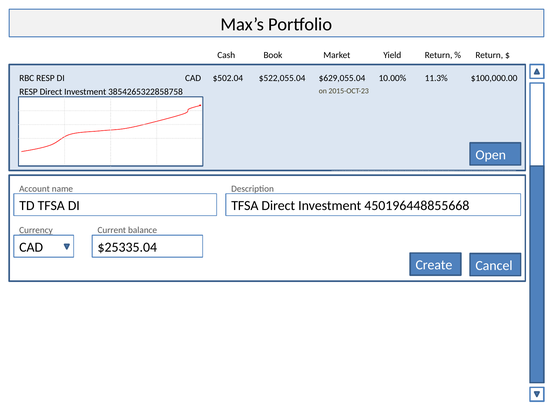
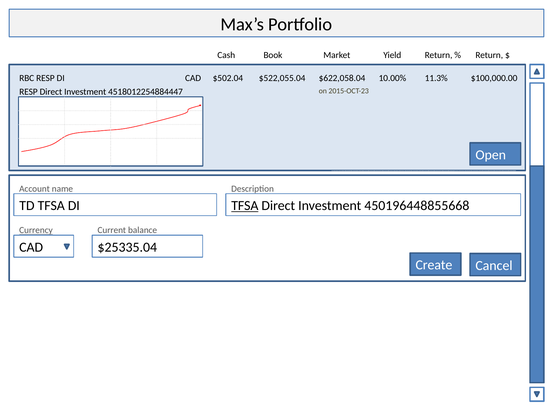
$629,055.04: $629,055.04 -> $622,058.04
3854265322858758: 3854265322858758 -> 4518012254884447
TFSA at (245, 206) underline: none -> present
